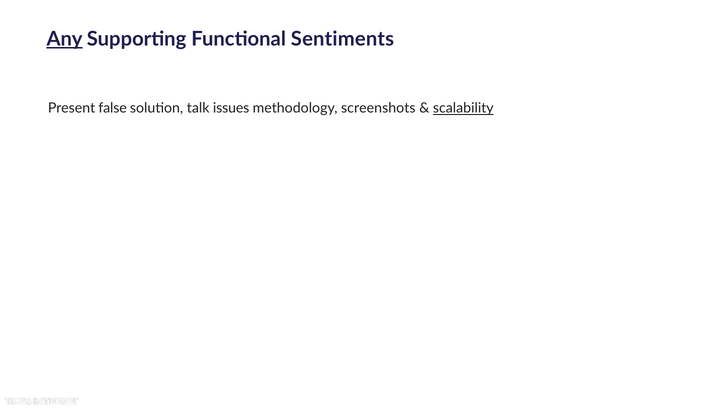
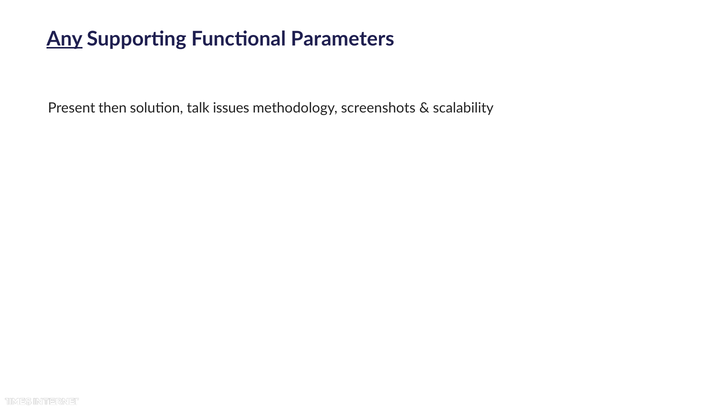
Sentiments: Sentiments -> Parameters
false: false -> then
scalability underline: present -> none
